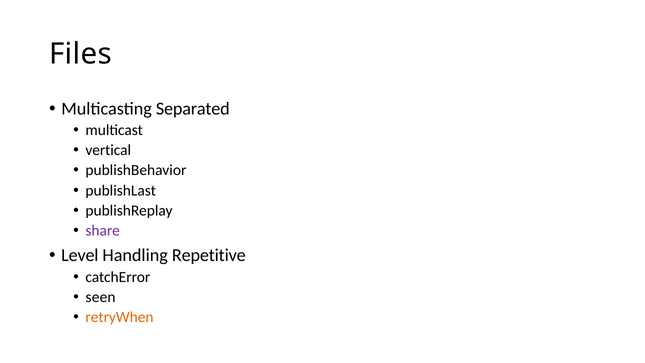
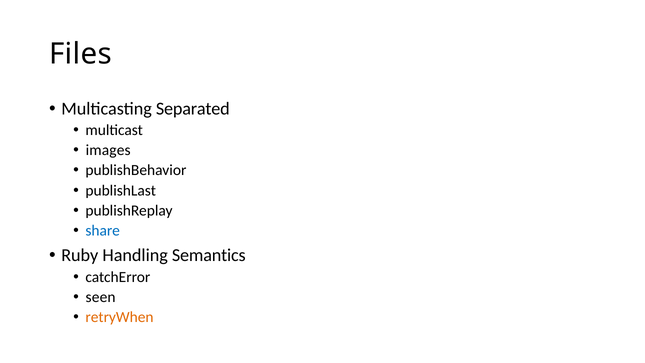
vertical: vertical -> images
share colour: purple -> blue
Level: Level -> Ruby
Repetitive: Repetitive -> Semantics
